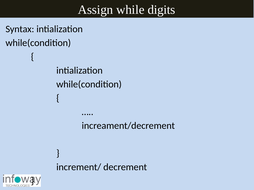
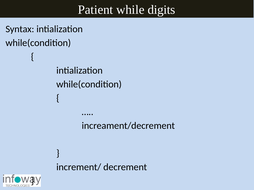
Assign: Assign -> Patient
